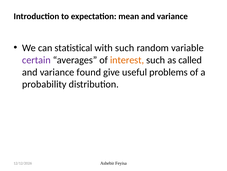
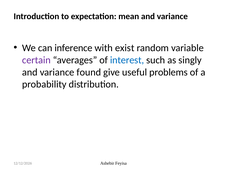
statistical: statistical -> inference
with such: such -> exist
interest colour: orange -> blue
called: called -> singly
